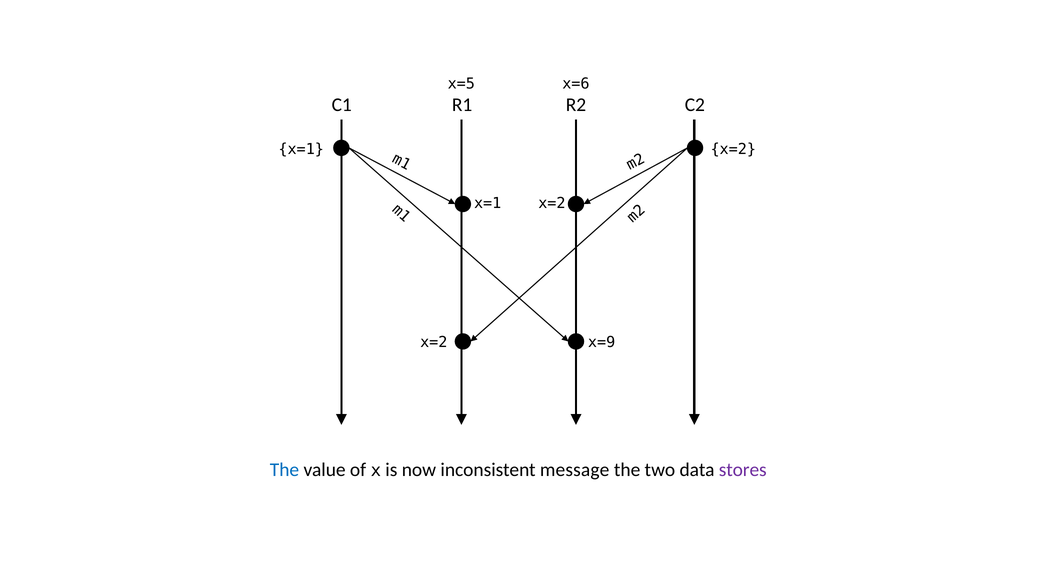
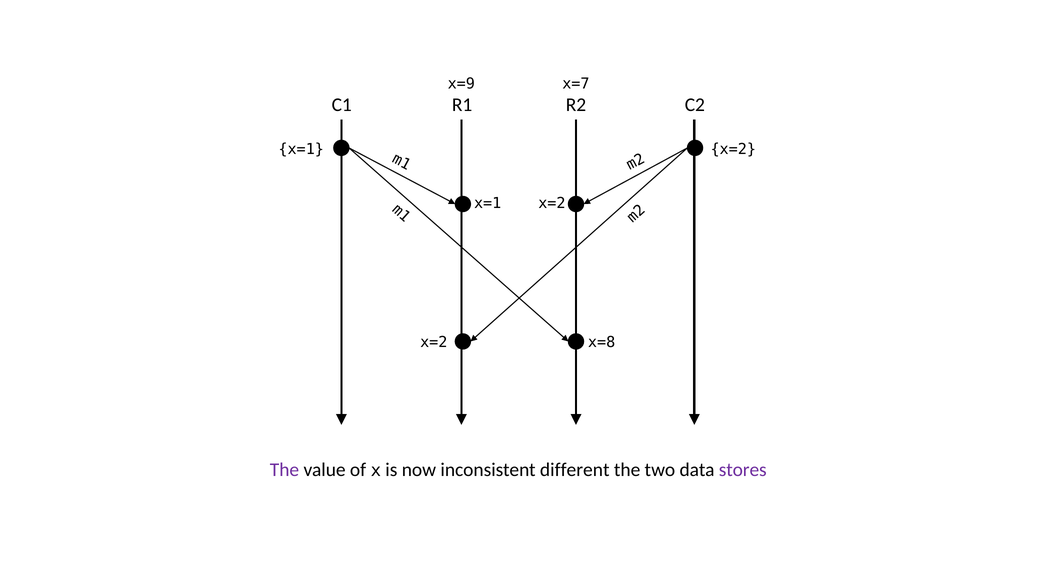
x=5: x=5 -> x=9
x=6: x=6 -> x=7
x=9: x=9 -> x=8
The at (284, 470) colour: blue -> purple
message: message -> different
